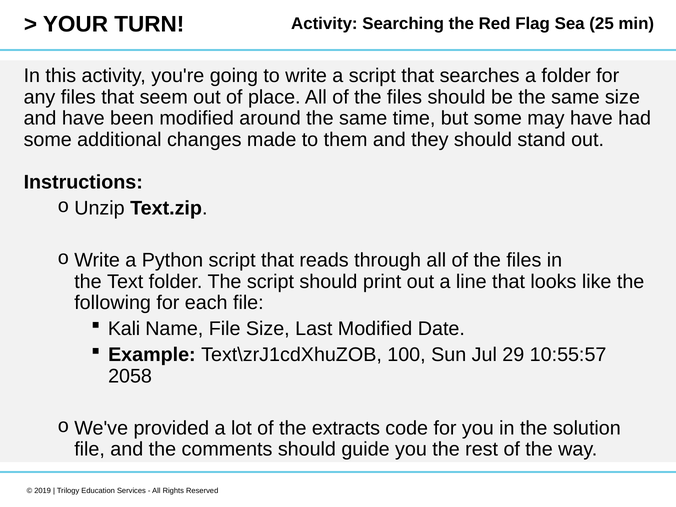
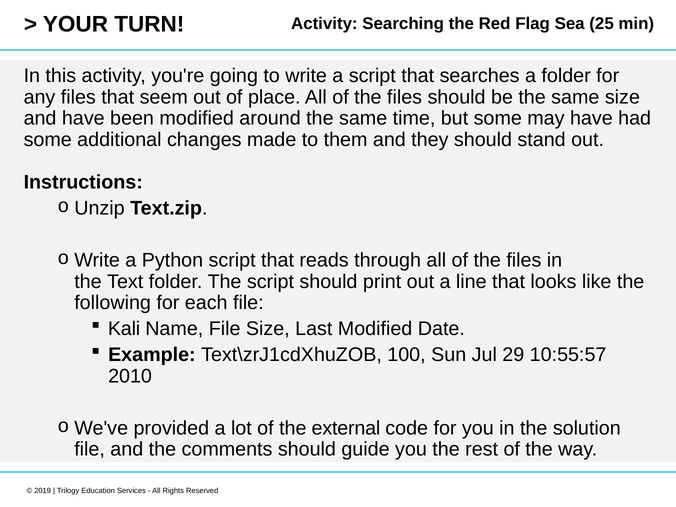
2058: 2058 -> 2010
extracts: extracts -> external
